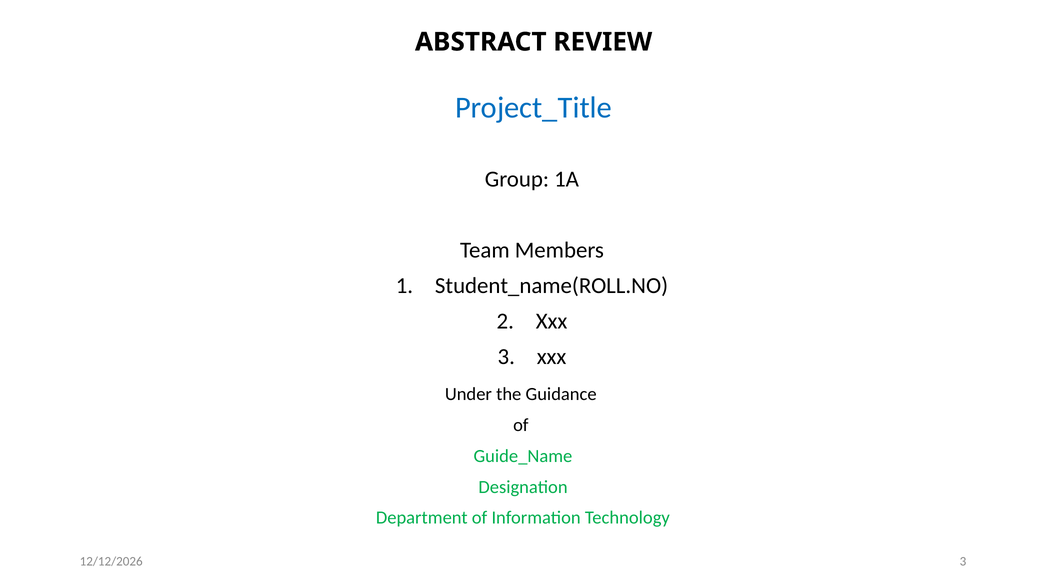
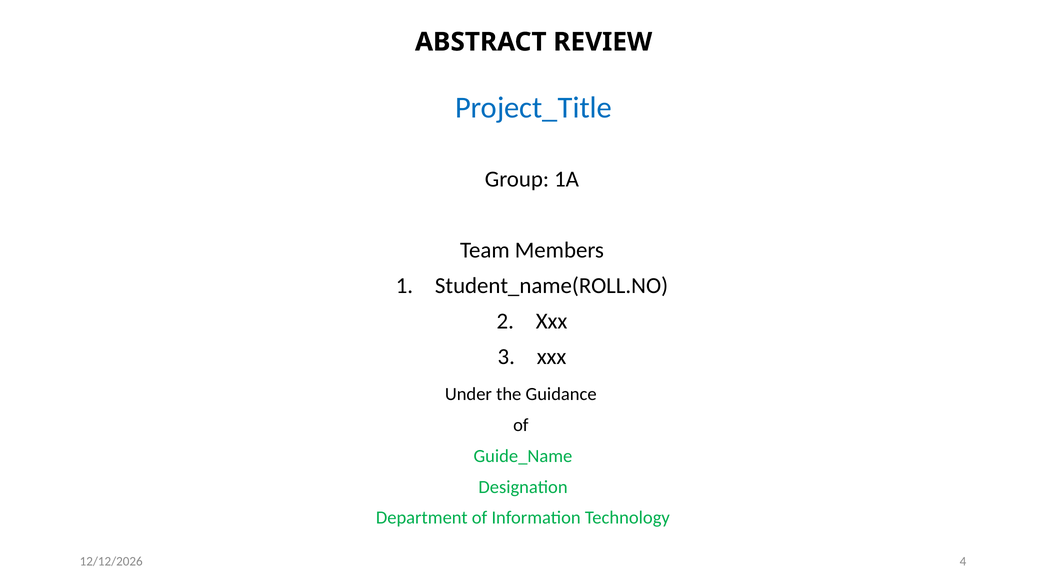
CSE 3: 3 -> 4
